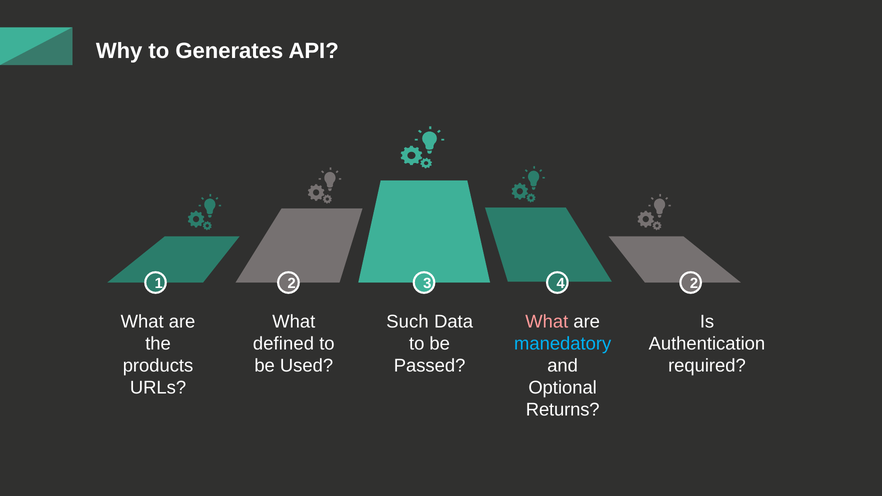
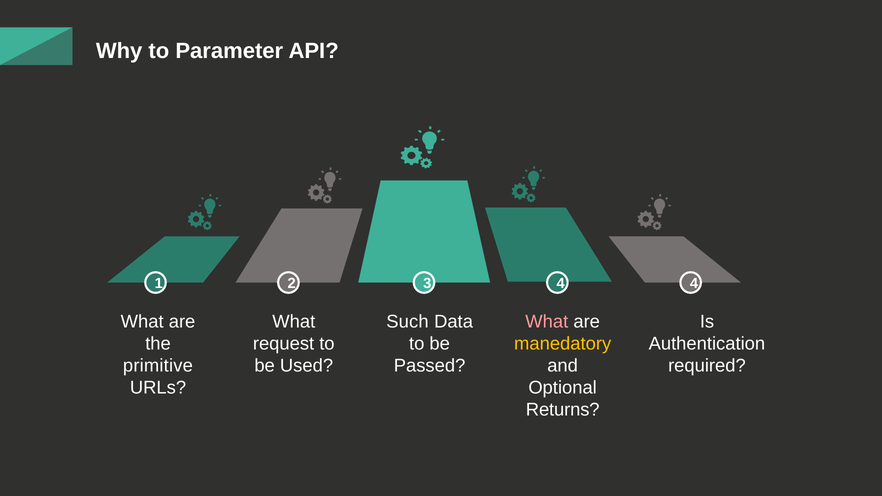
Generates: Generates -> Parameter
4 2: 2 -> 4
defined: defined -> request
manedatory colour: light blue -> yellow
products: products -> primitive
